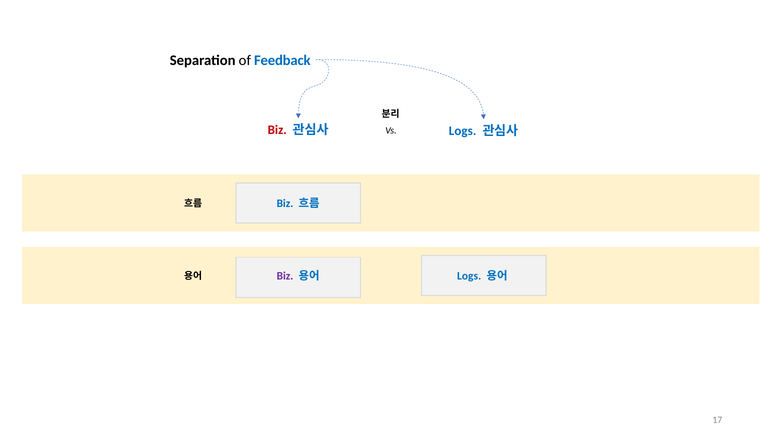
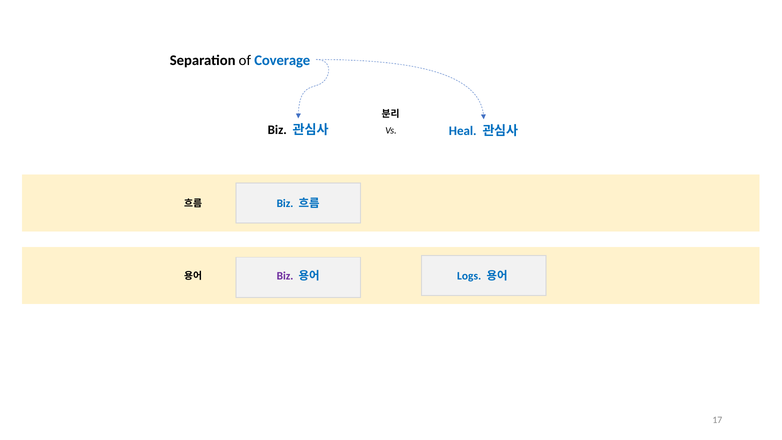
Feedback: Feedback -> Coverage
Biz at (277, 130) colour: red -> black
Logs at (463, 131): Logs -> Heal
